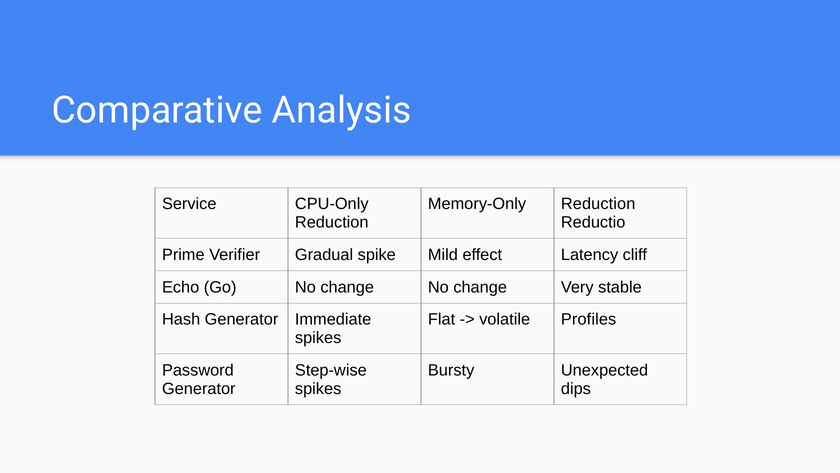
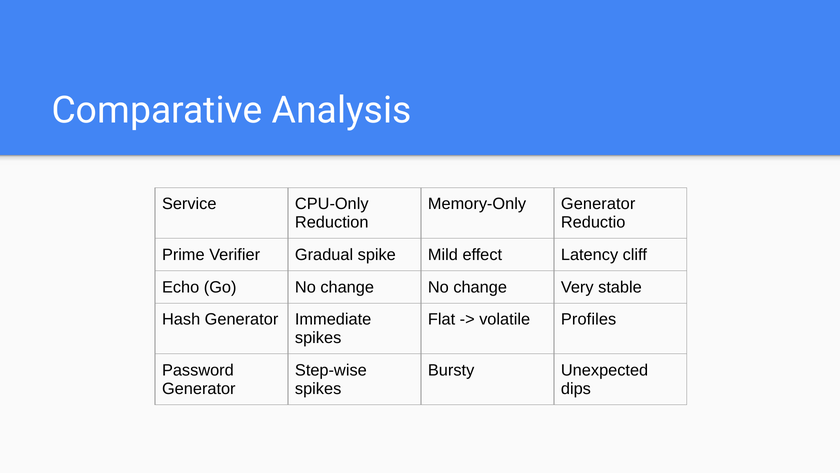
Memory-Only Reduction: Reduction -> Generator
